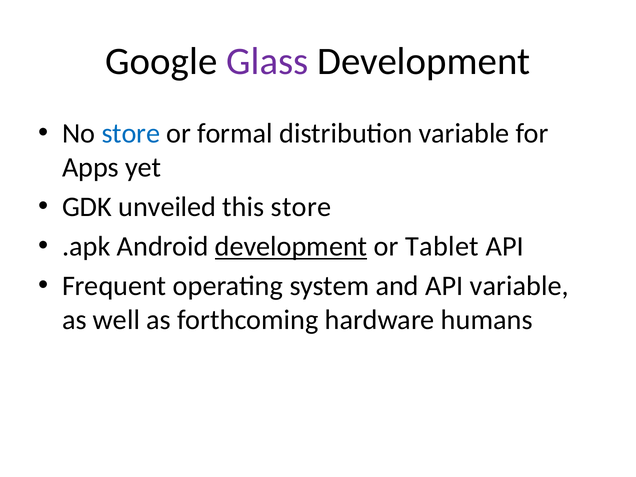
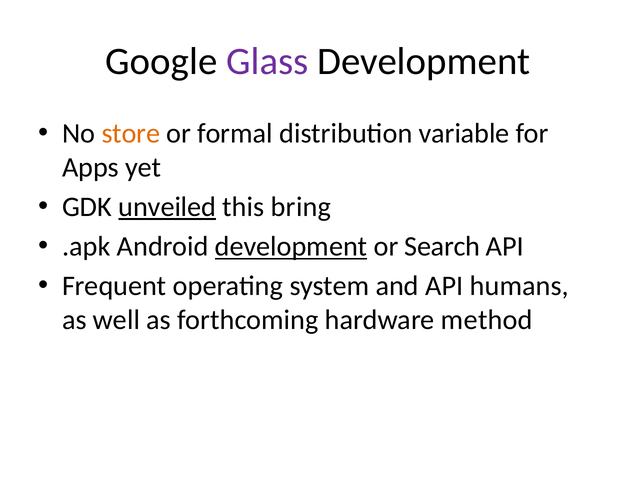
store at (131, 133) colour: blue -> orange
unveiled underline: none -> present
this store: store -> bring
Tablet: Tablet -> Search
API variable: variable -> humans
humans: humans -> method
